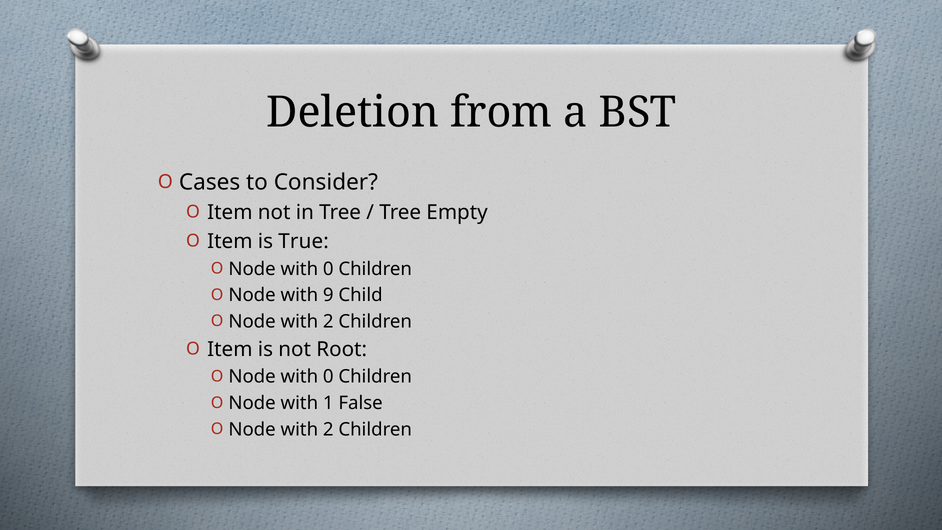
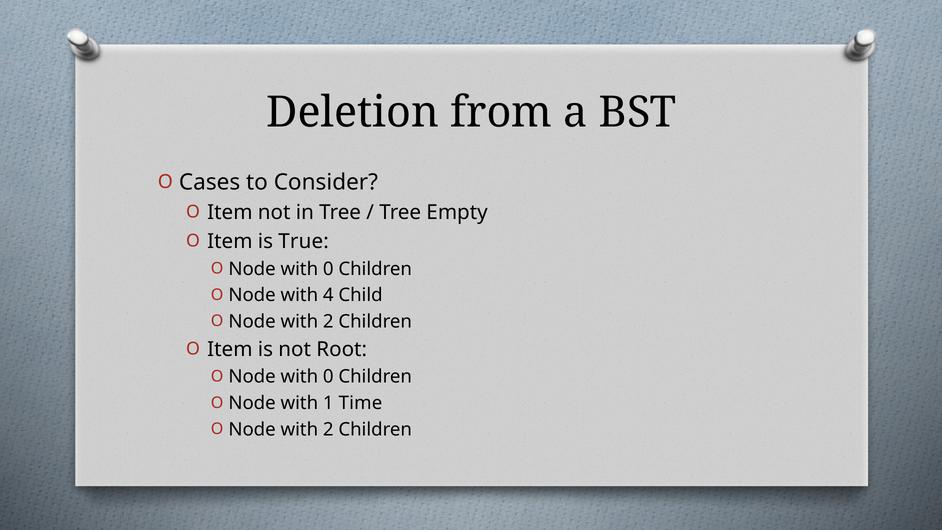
9: 9 -> 4
False: False -> Time
